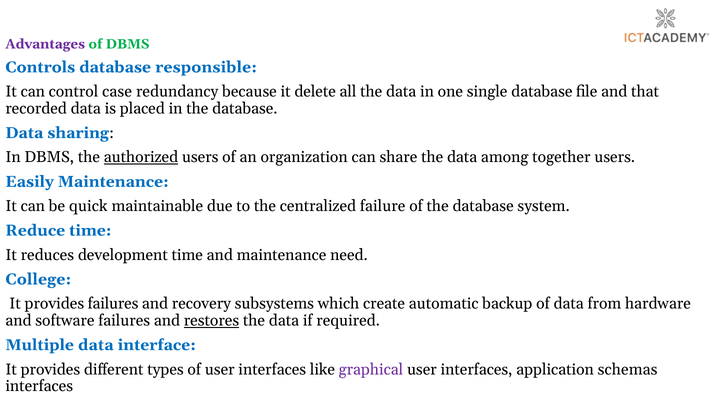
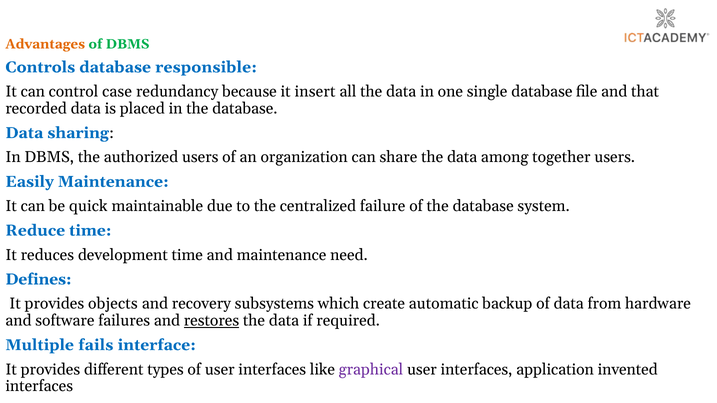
Advantages colour: purple -> orange
delete: delete -> insert
authorized underline: present -> none
College: College -> Defines
provides failures: failures -> objects
Multiple data: data -> fails
schemas: schemas -> invented
